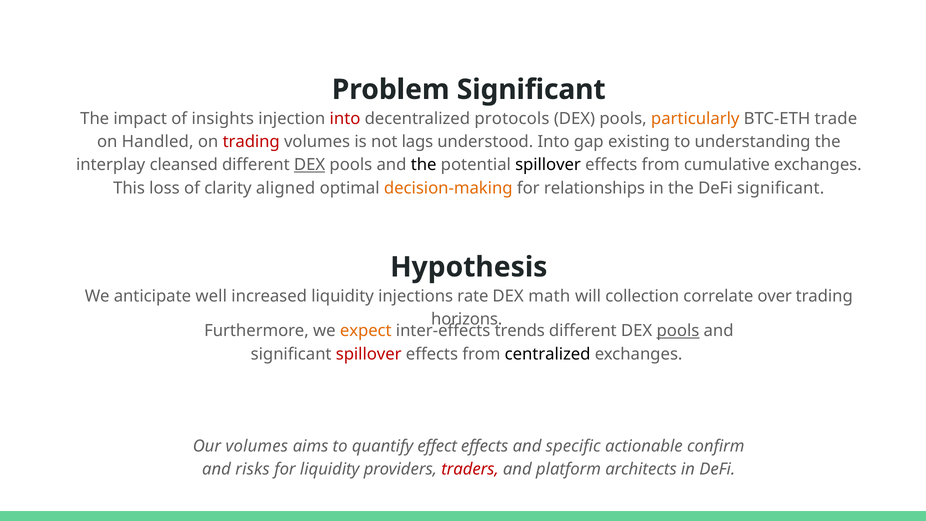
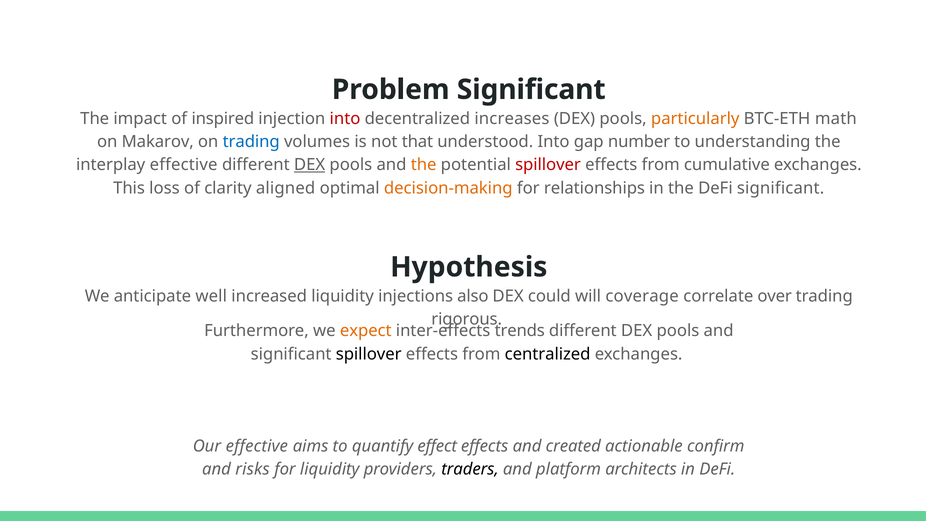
insights: insights -> inspired
protocols: protocols -> increases
trade: trade -> math
Handled: Handled -> Makarov
trading at (251, 142) colour: red -> blue
lags: lags -> that
existing: existing -> number
interplay cleansed: cleansed -> effective
the at (424, 165) colour: black -> orange
spillover at (548, 165) colour: black -> red
rate: rate -> also
math: math -> could
collection: collection -> coverage
horizons: horizons -> rigorous
pools at (678, 331) underline: present -> none
spillover at (369, 354) colour: red -> black
Our volumes: volumes -> effective
specific: specific -> created
traders colour: red -> black
